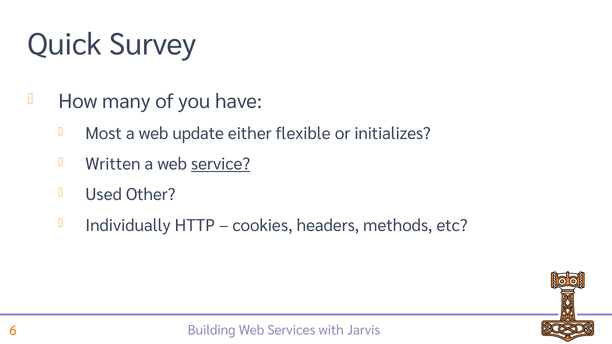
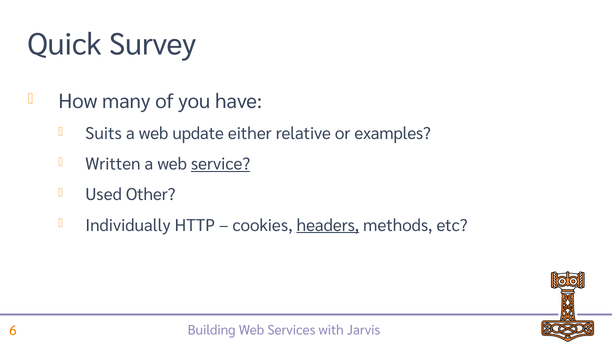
Most: Most -> Suits
flexible: flexible -> relative
initializes: initializes -> examples
headers underline: none -> present
